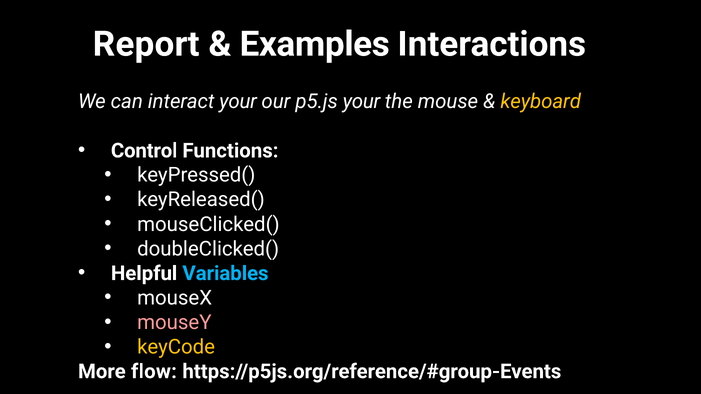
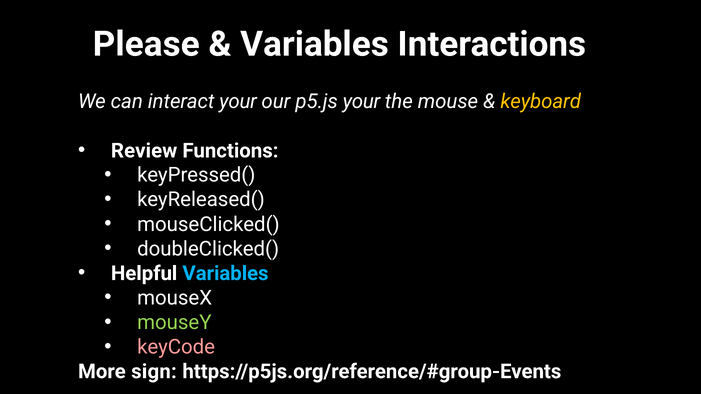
Report: Report -> Please
Examples at (315, 44): Examples -> Variables
Control: Control -> Review
mouseY colour: pink -> light green
keyCode colour: yellow -> pink
flow: flow -> sign
